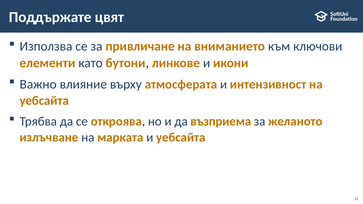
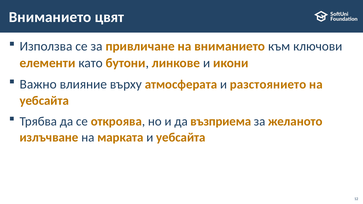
Поддържате at (50, 17): Поддържате -> Вниманието
интензивност: интензивност -> разстоянието
